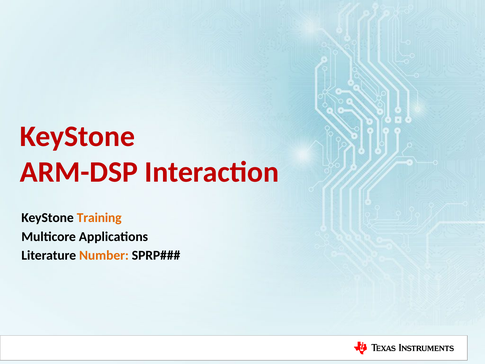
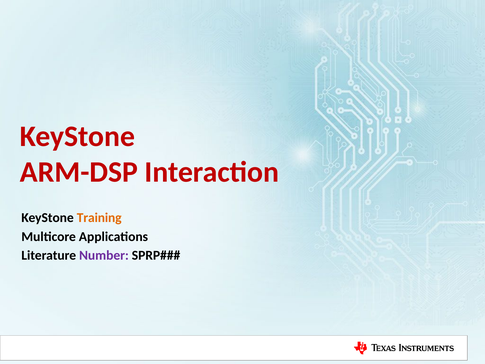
Number colour: orange -> purple
